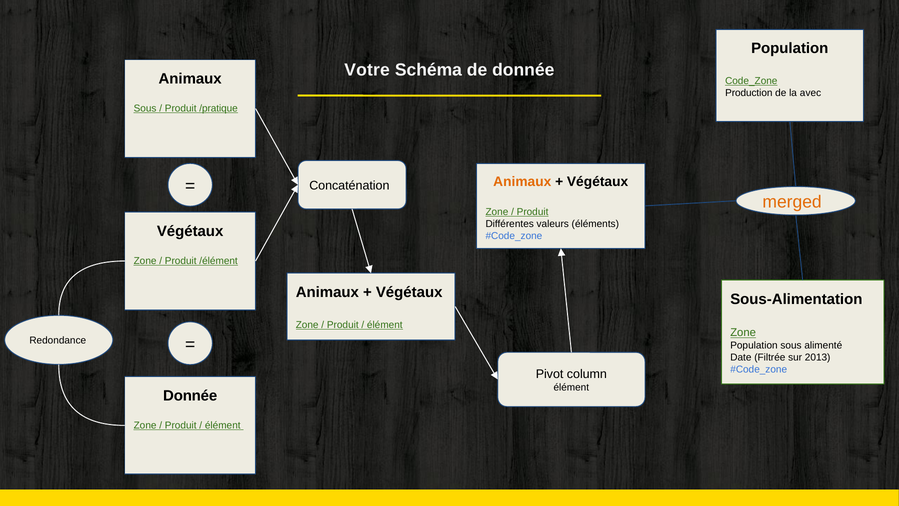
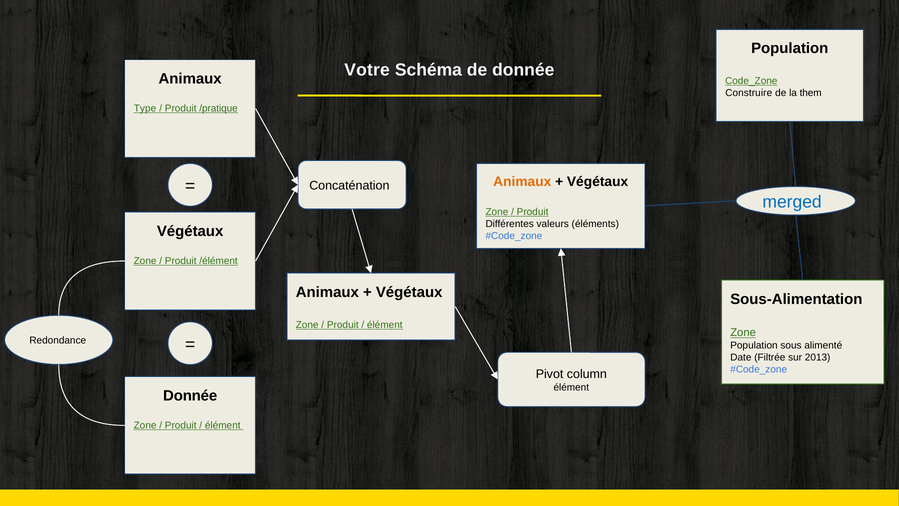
Production: Production -> Construire
avec: avec -> them
Sous at (145, 108): Sous -> Type
merged colour: orange -> blue
